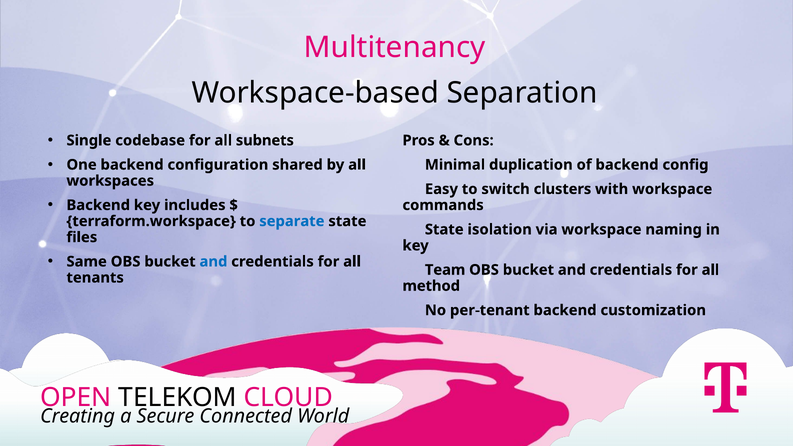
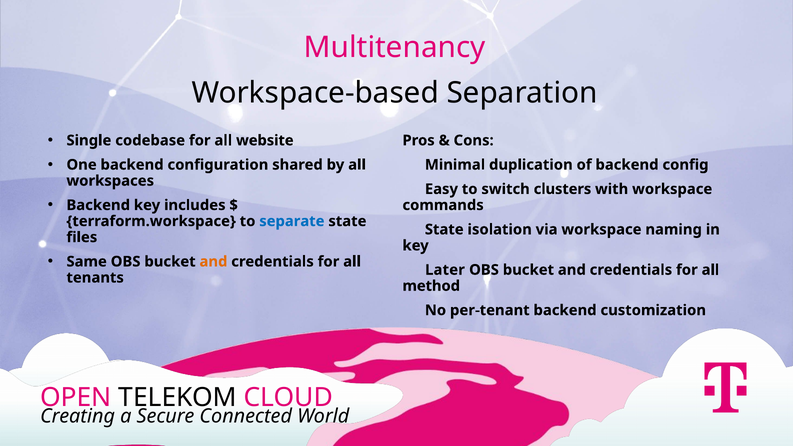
subnets: subnets -> website
and at (213, 262) colour: blue -> orange
Team: Team -> Later
